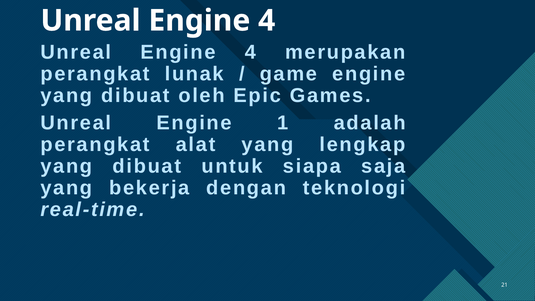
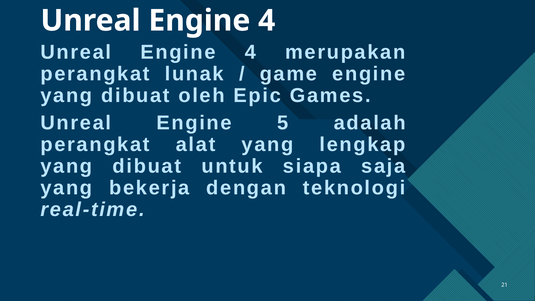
1: 1 -> 5
